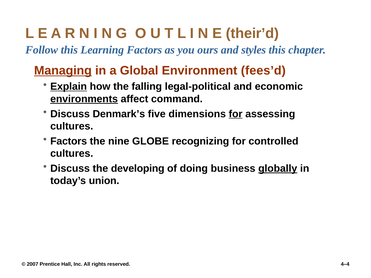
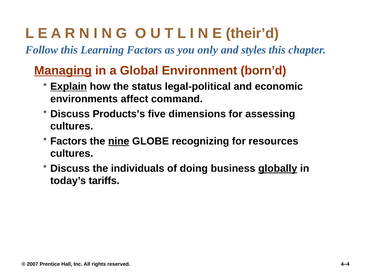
ours: ours -> only
fees’d: fees’d -> born’d
falling: falling -> status
environments underline: present -> none
Denmark’s: Denmark’s -> Products’s
for at (236, 114) underline: present -> none
nine underline: none -> present
controlled: controlled -> resources
developing: developing -> individuals
union: union -> tariffs
